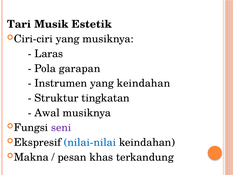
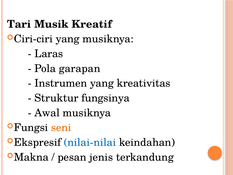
Estetik: Estetik -> Kreatif
yang keindahan: keindahan -> kreativitas
tingkatan: tingkatan -> fungsinya
seni colour: purple -> orange
khas: khas -> jenis
